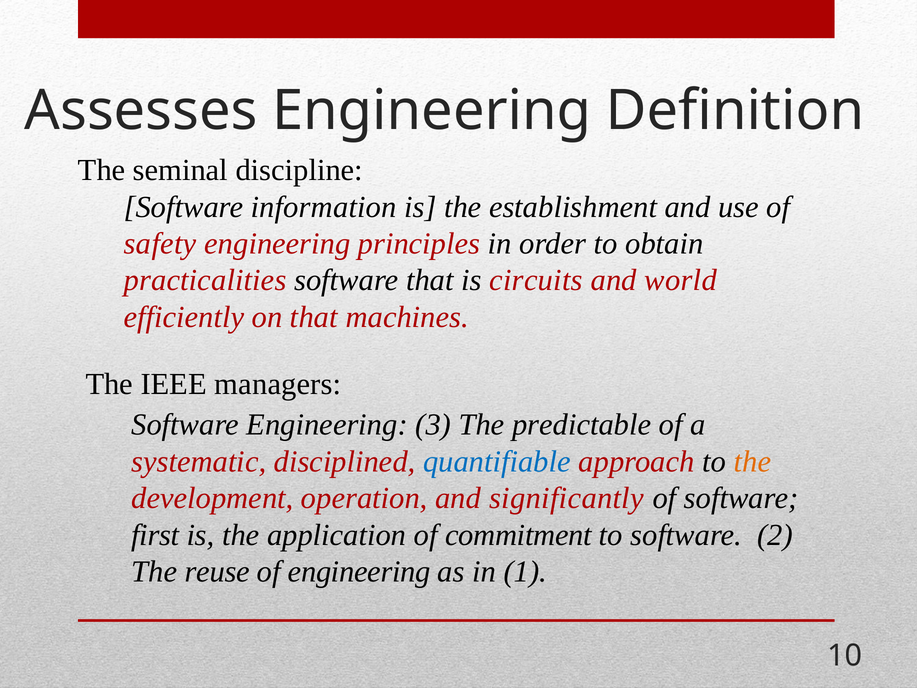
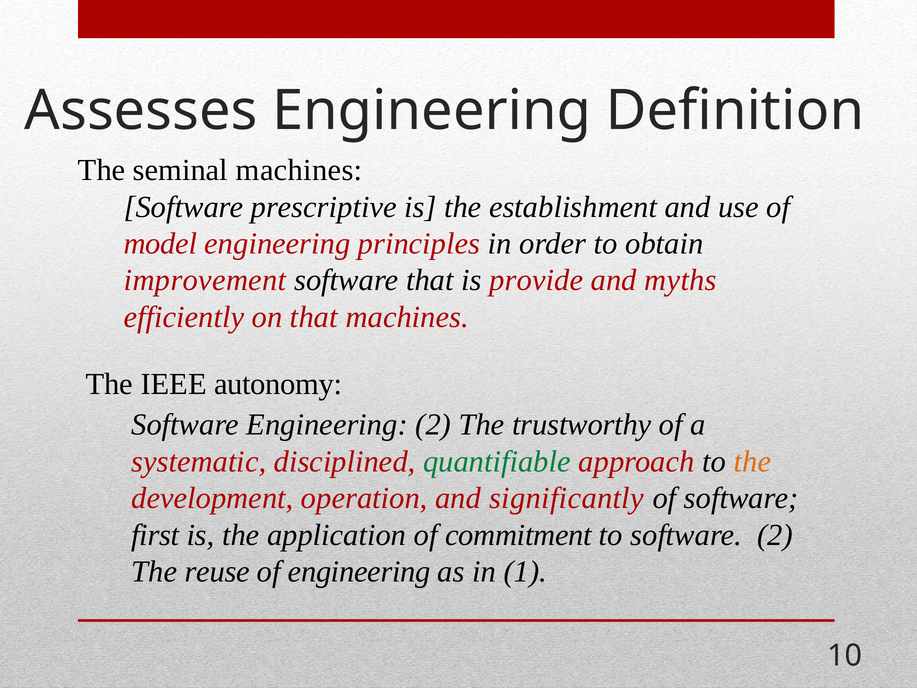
seminal discipline: discipline -> machines
information: information -> prescriptive
safety: safety -> model
practicalities: practicalities -> improvement
circuits: circuits -> provide
world: world -> myths
managers: managers -> autonomy
Engineering 3: 3 -> 2
predictable: predictable -> trustworthy
quantifiable colour: blue -> green
